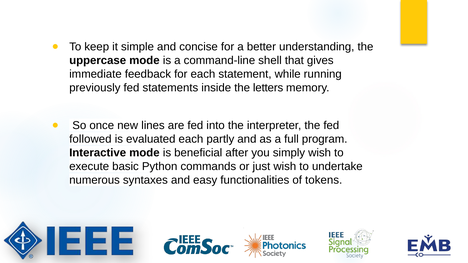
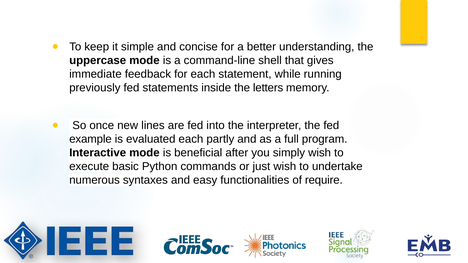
followed: followed -> example
tokens: tokens -> require
